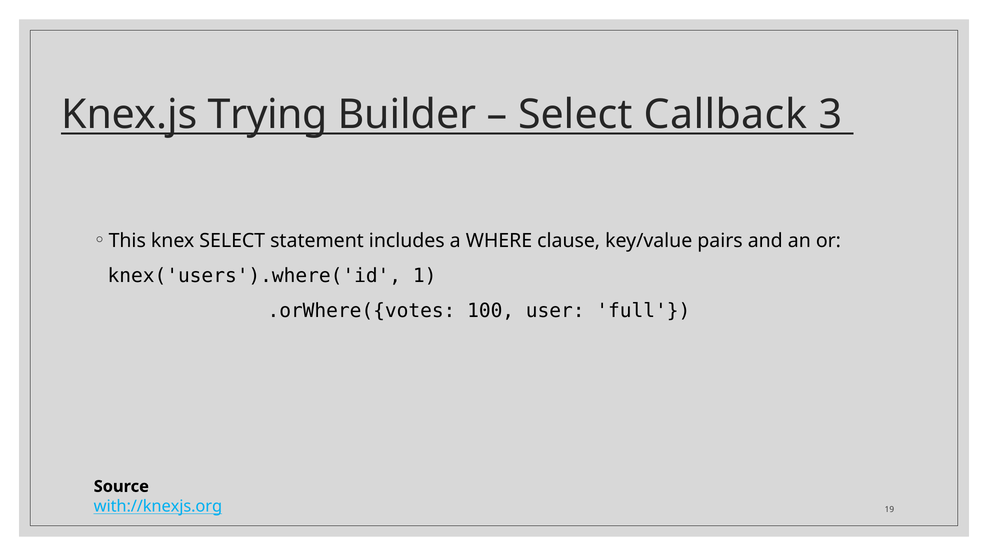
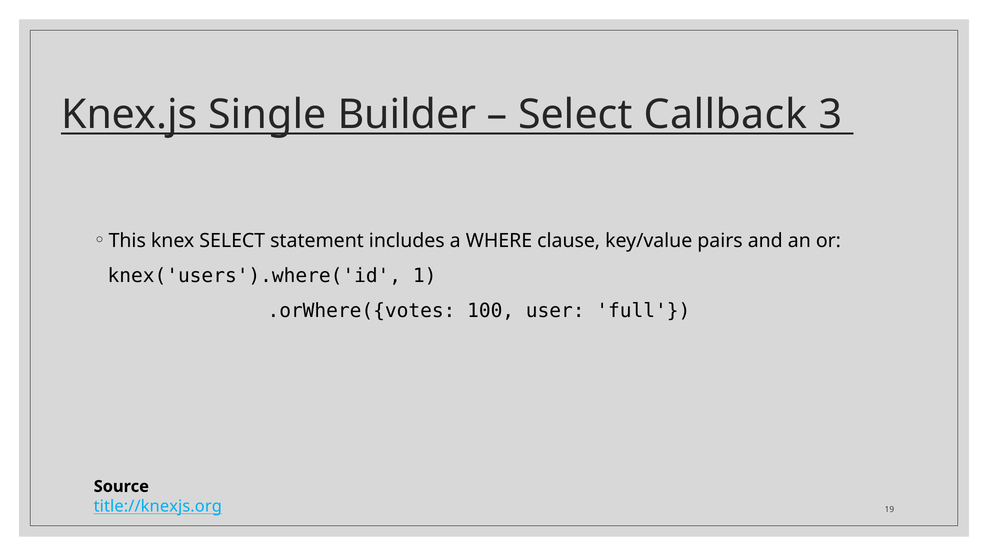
Trying: Trying -> Single
with://knexjs.org: with://knexjs.org -> title://knexjs.org
